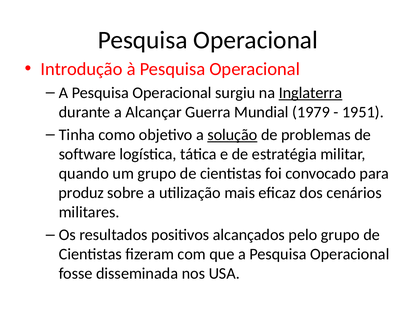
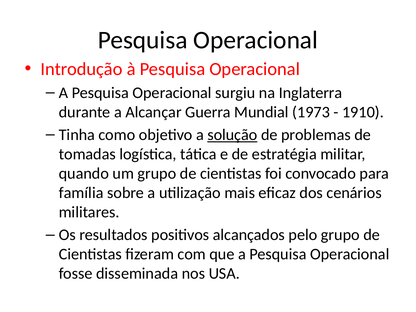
Inglaterra underline: present -> none
1979: 1979 -> 1973
1951: 1951 -> 1910
software: software -> tomadas
produz: produz -> família
